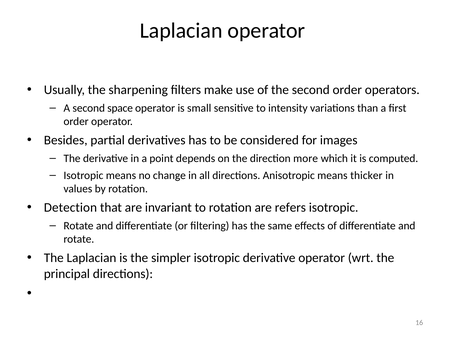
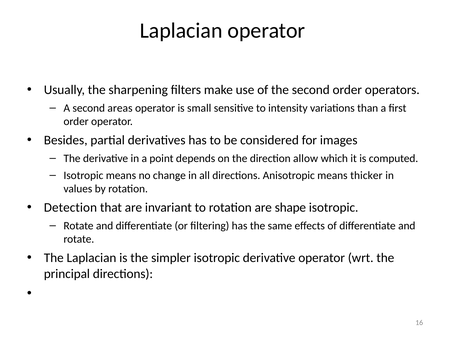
space: space -> areas
more: more -> allow
refers: refers -> shape
